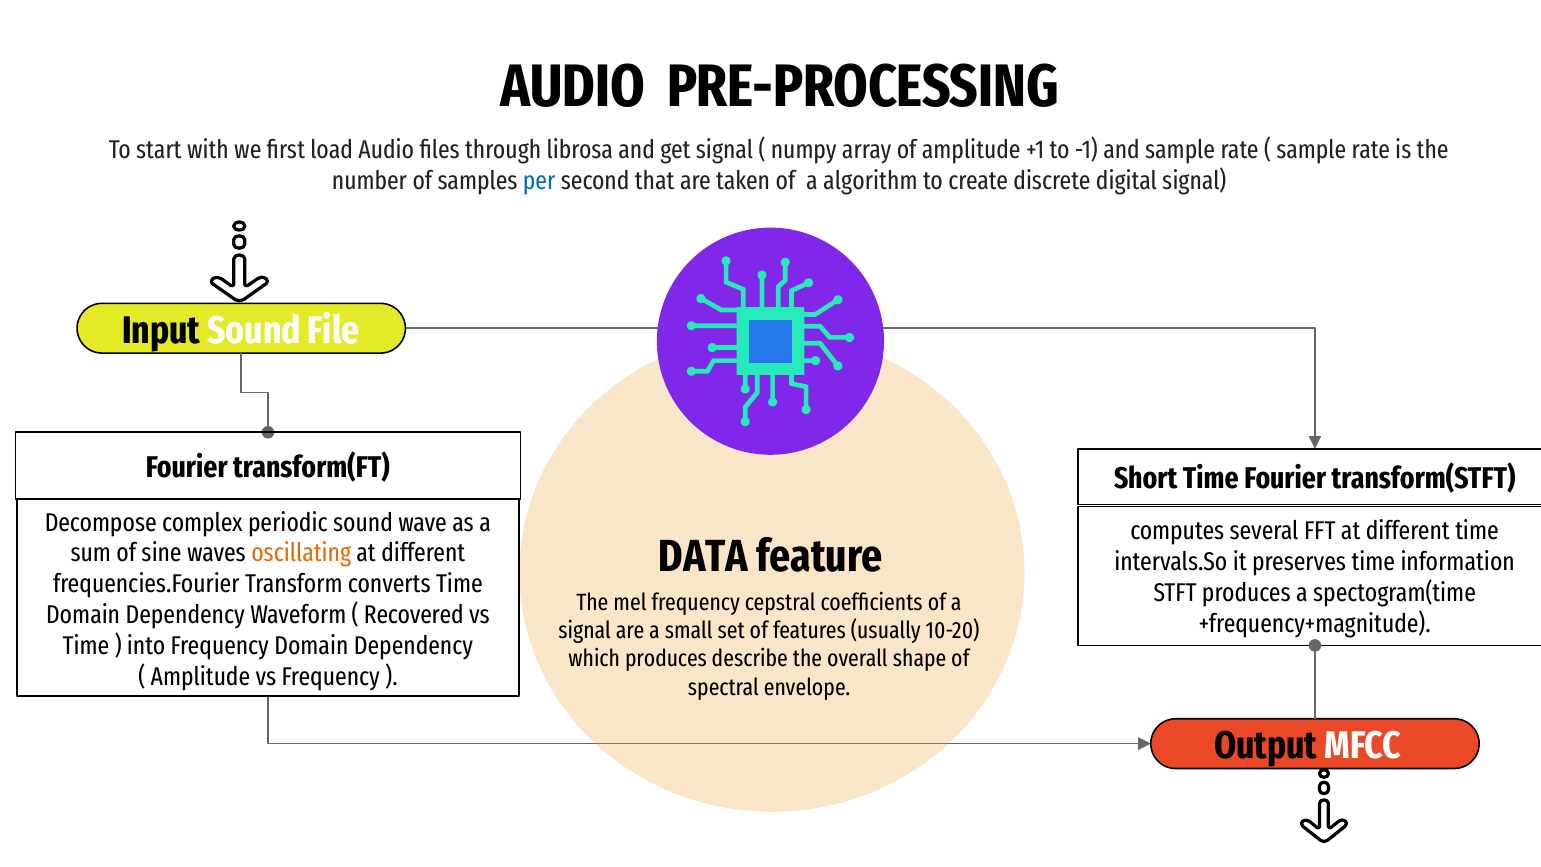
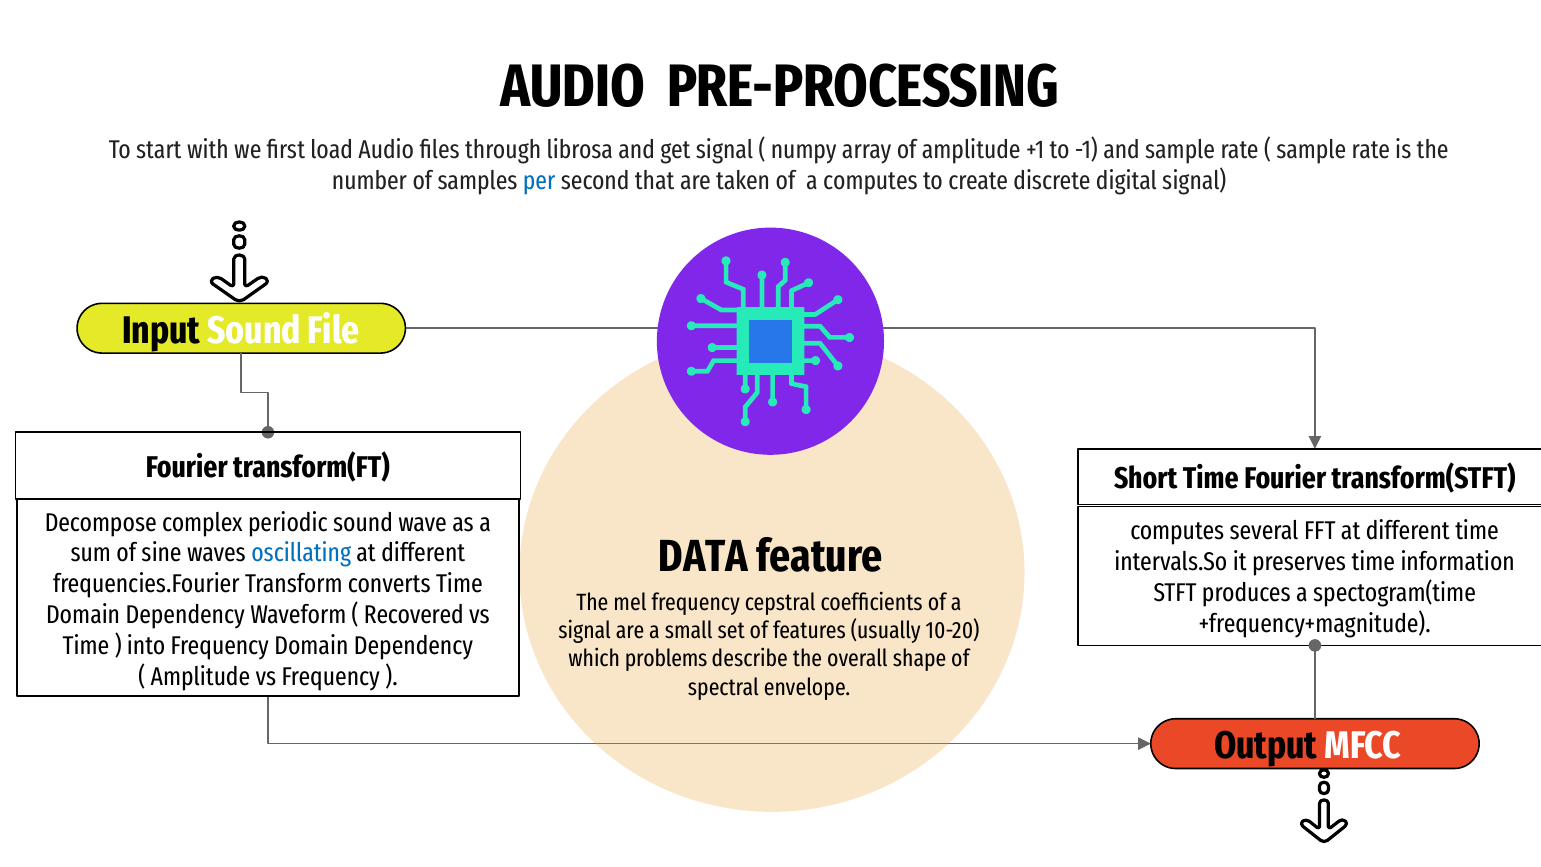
a algorithm: algorithm -> computes
oscillating colour: orange -> blue
which produces: produces -> problems
